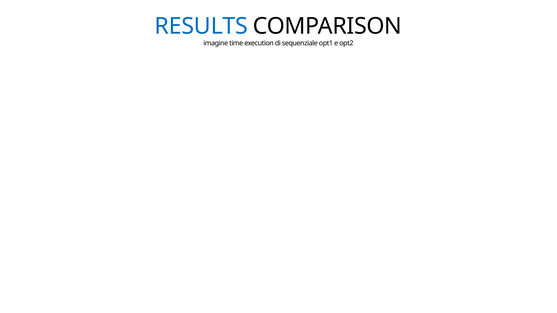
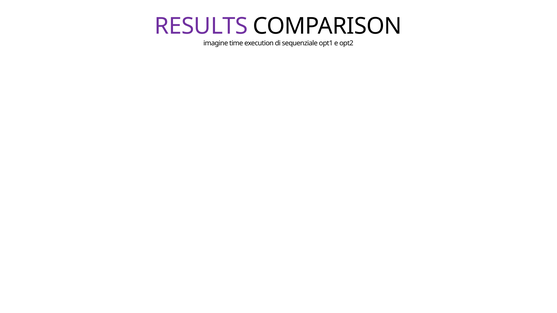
RESULTS colour: blue -> purple
